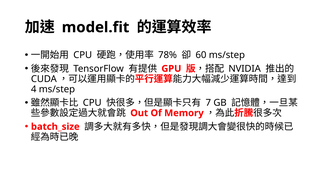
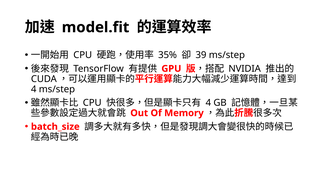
78%: 78% -> 35%
60: 60 -> 39
7 at (208, 103): 7 -> 4
